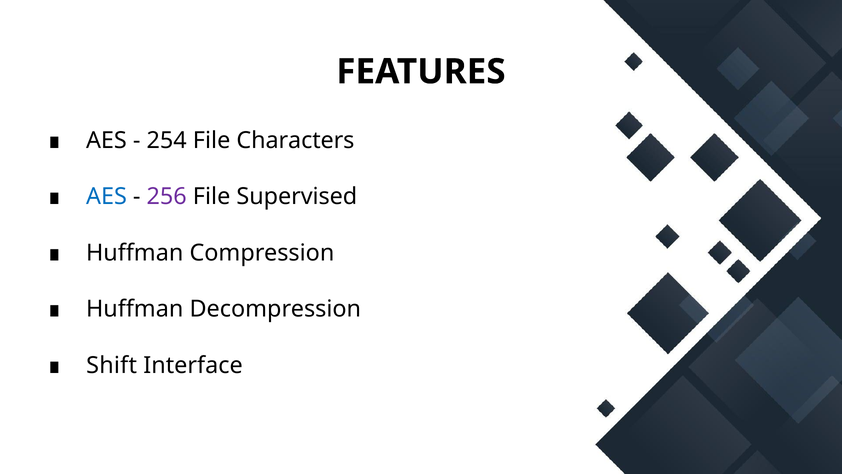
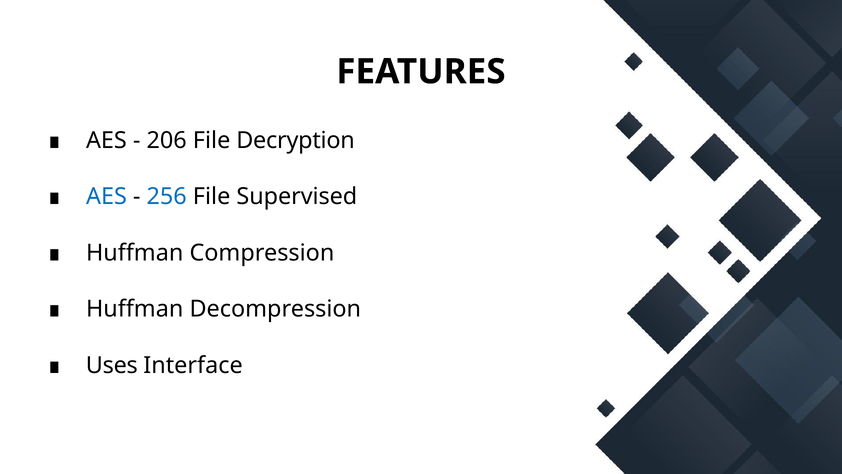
254: 254 -> 206
Characters: Characters -> Decryption
256 colour: purple -> blue
Shift: Shift -> Uses
